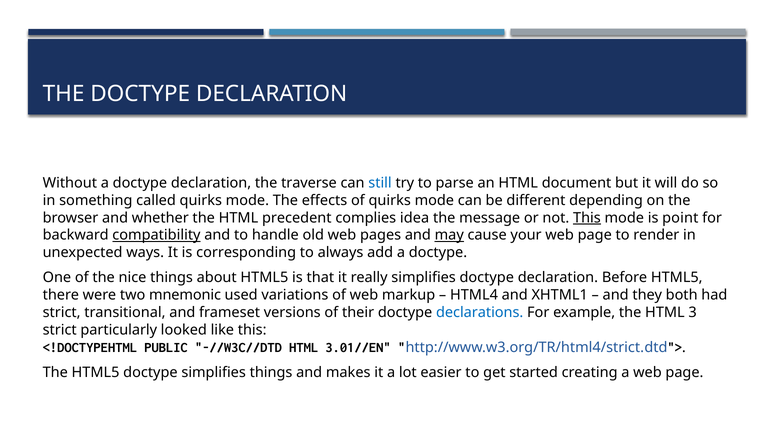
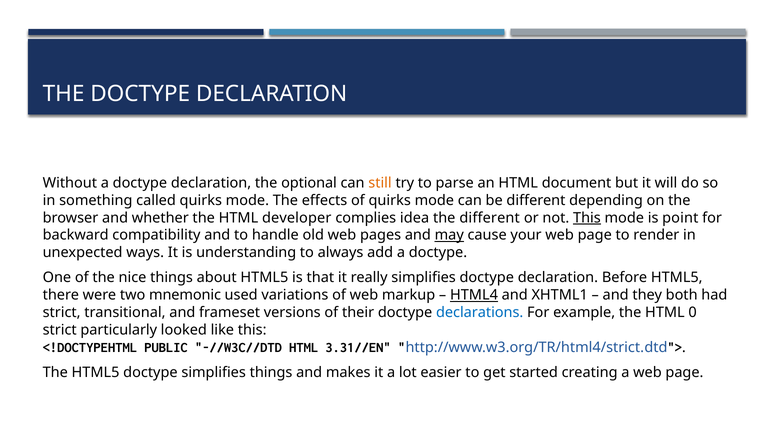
traverse: traverse -> optional
still colour: blue -> orange
precedent: precedent -> developer
the message: message -> different
compatibility underline: present -> none
corresponding: corresponding -> understanding
HTML4 underline: none -> present
3: 3 -> 0
3.01//EN: 3.01//EN -> 3.31//EN
